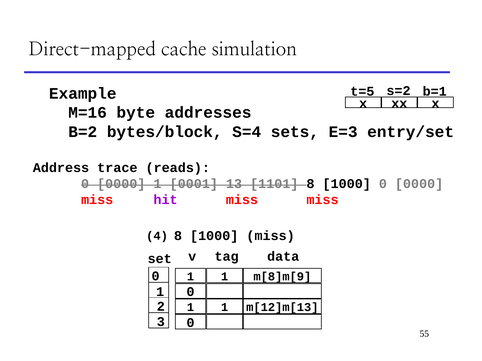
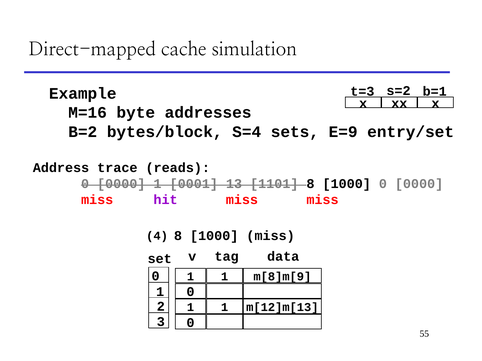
t=5: t=5 -> t=3
E=3: E=3 -> E=9
